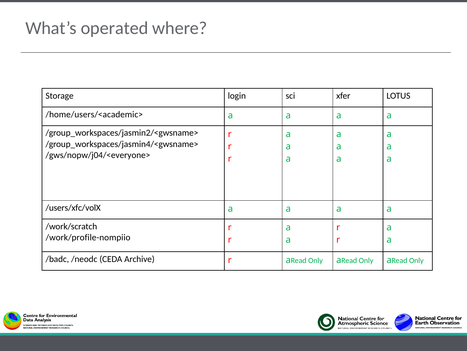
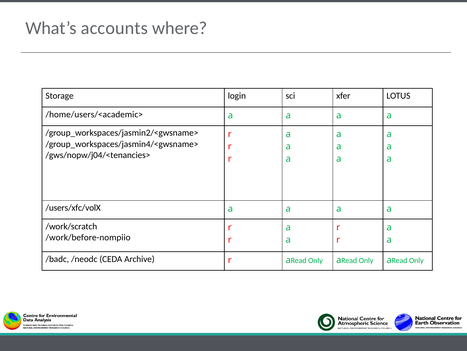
operated: operated -> accounts
/gws/nopw/j04/<everyone>: /gws/nopw/j04/<everyone> -> /gws/nopw/j04/<tenancies>
/work/profile-nompiio: /work/profile-nompiio -> /work/before-nompiio
